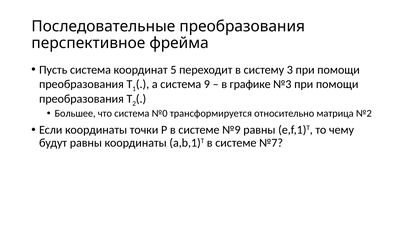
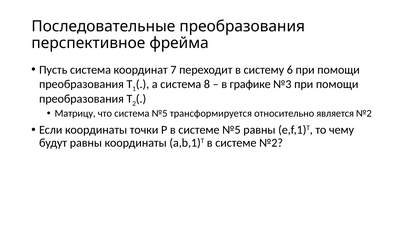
5: 5 -> 7
3: 3 -> 6
9: 9 -> 8
Большее: Большее -> Матрицу
система №0: №0 -> №5
матрица: матрица -> является
системе №9: №9 -> №5
системе №7: №7 -> №2
